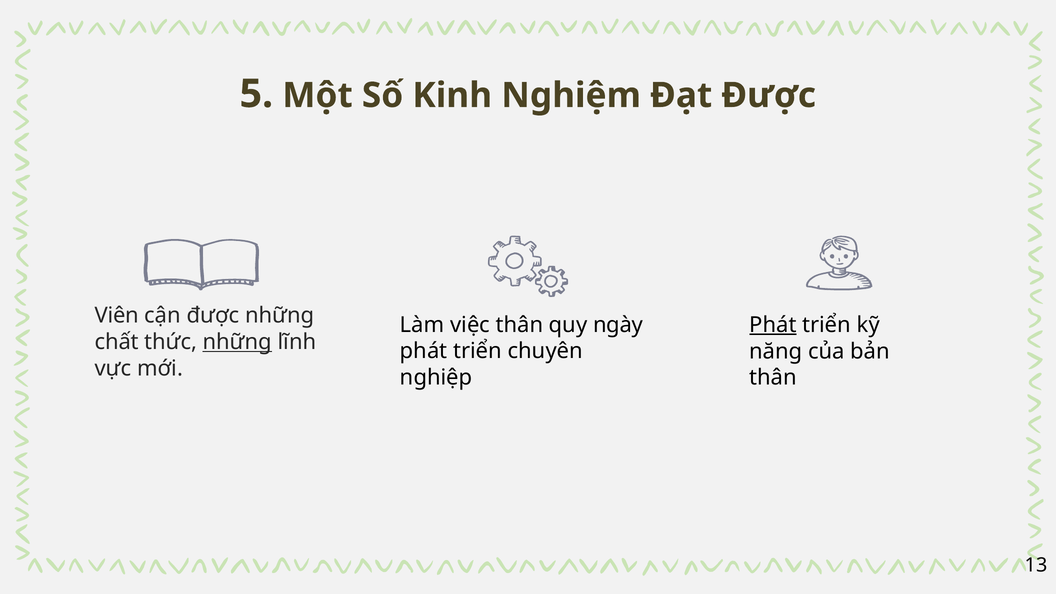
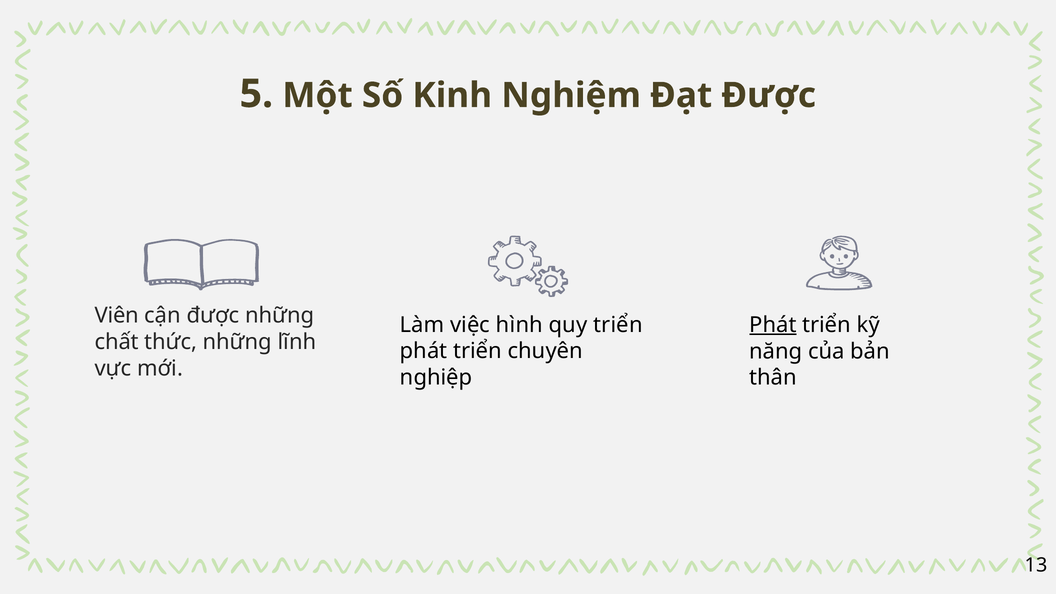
việc thân: thân -> hình
quy ngày: ngày -> triển
những at (237, 342) underline: present -> none
